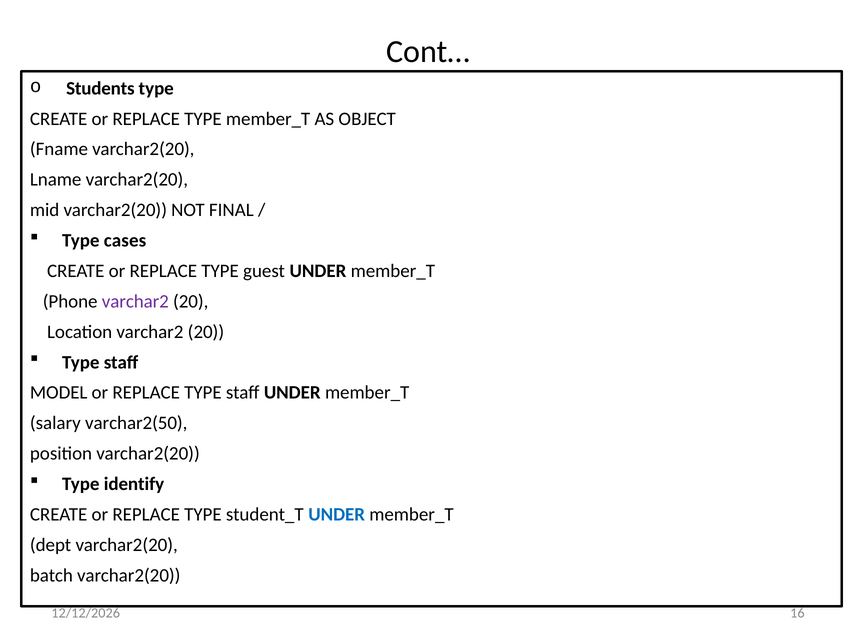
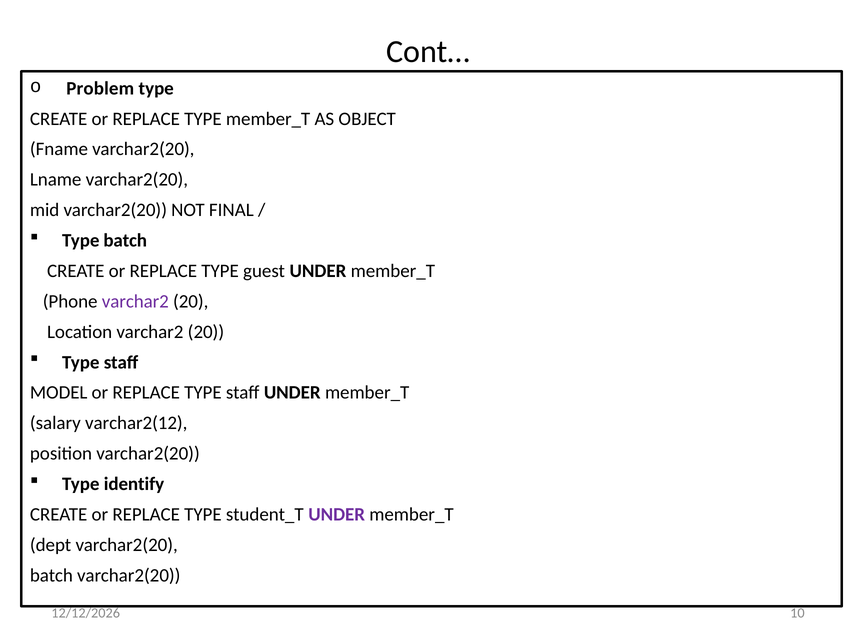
Students: Students -> Problem
Type cases: cases -> batch
varchar2(50: varchar2(50 -> varchar2(12
UNDER at (337, 514) colour: blue -> purple
16: 16 -> 10
